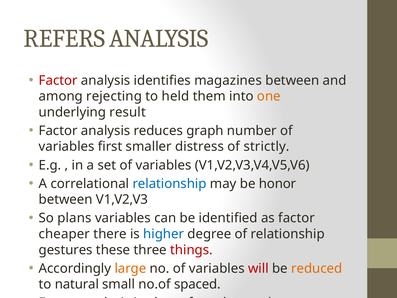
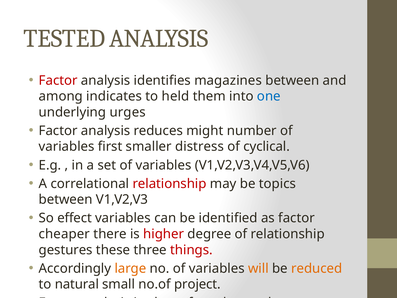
REFERS: REFERS -> TESTED
rejecting: rejecting -> indicates
one colour: orange -> blue
result: result -> urges
graph: graph -> might
strictly: strictly -> cyclical
relationship at (170, 184) colour: blue -> red
honor: honor -> topics
plans: plans -> effect
higher colour: blue -> red
will colour: red -> orange
spaced: spaced -> project
